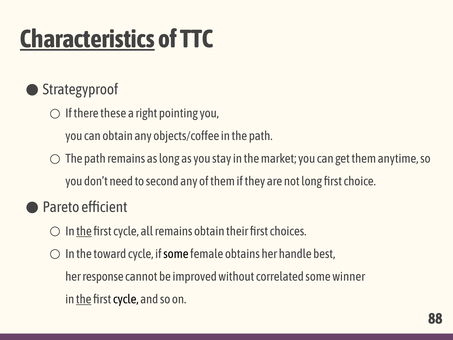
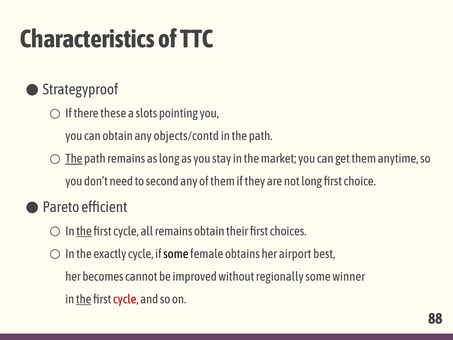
Characteristics underline: present -> none
right: right -> slots
objects/coffee: objects/coffee -> objects/contd
The at (74, 159) underline: none -> present
toward: toward -> exactly
handle: handle -> airport
response: response -> becomes
correlated: correlated -> regionally
cycle at (126, 299) colour: black -> red
